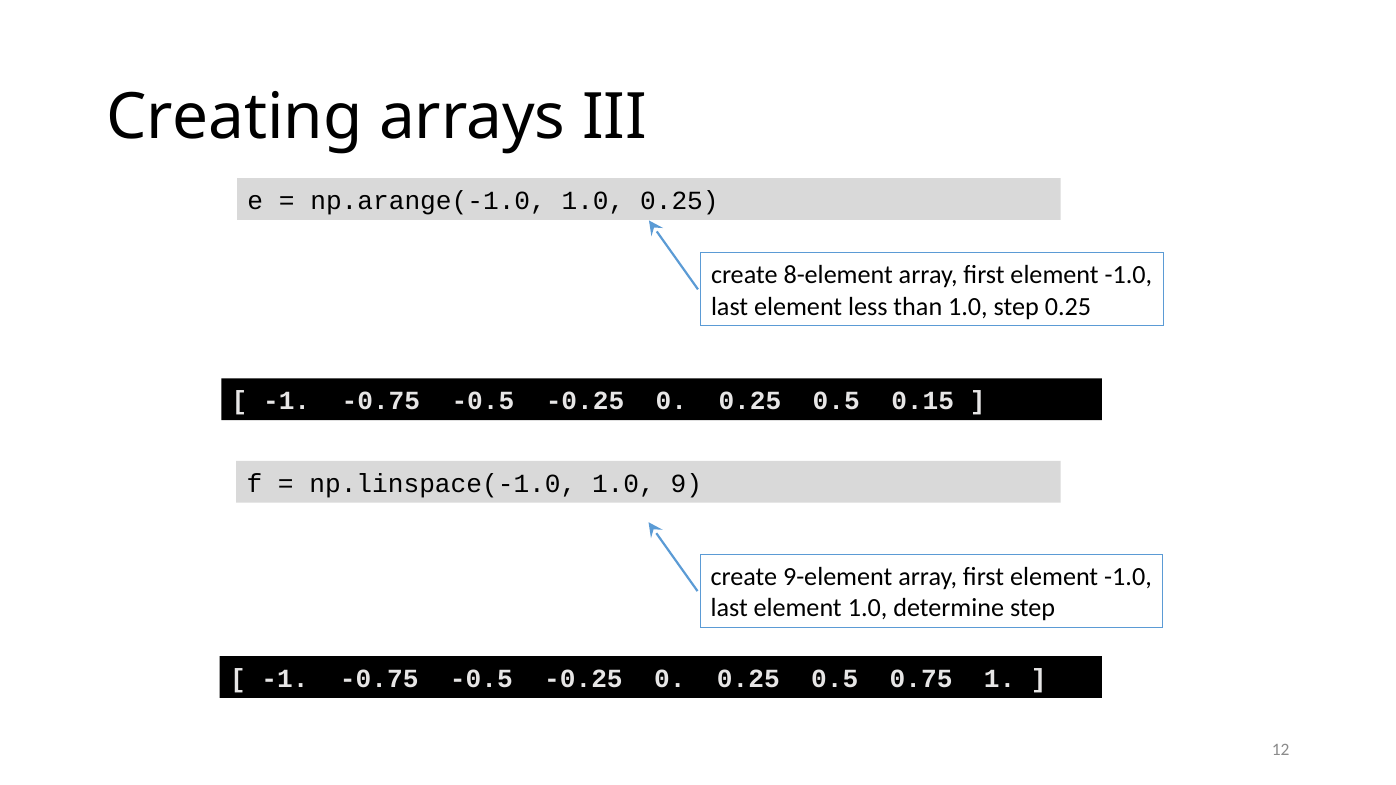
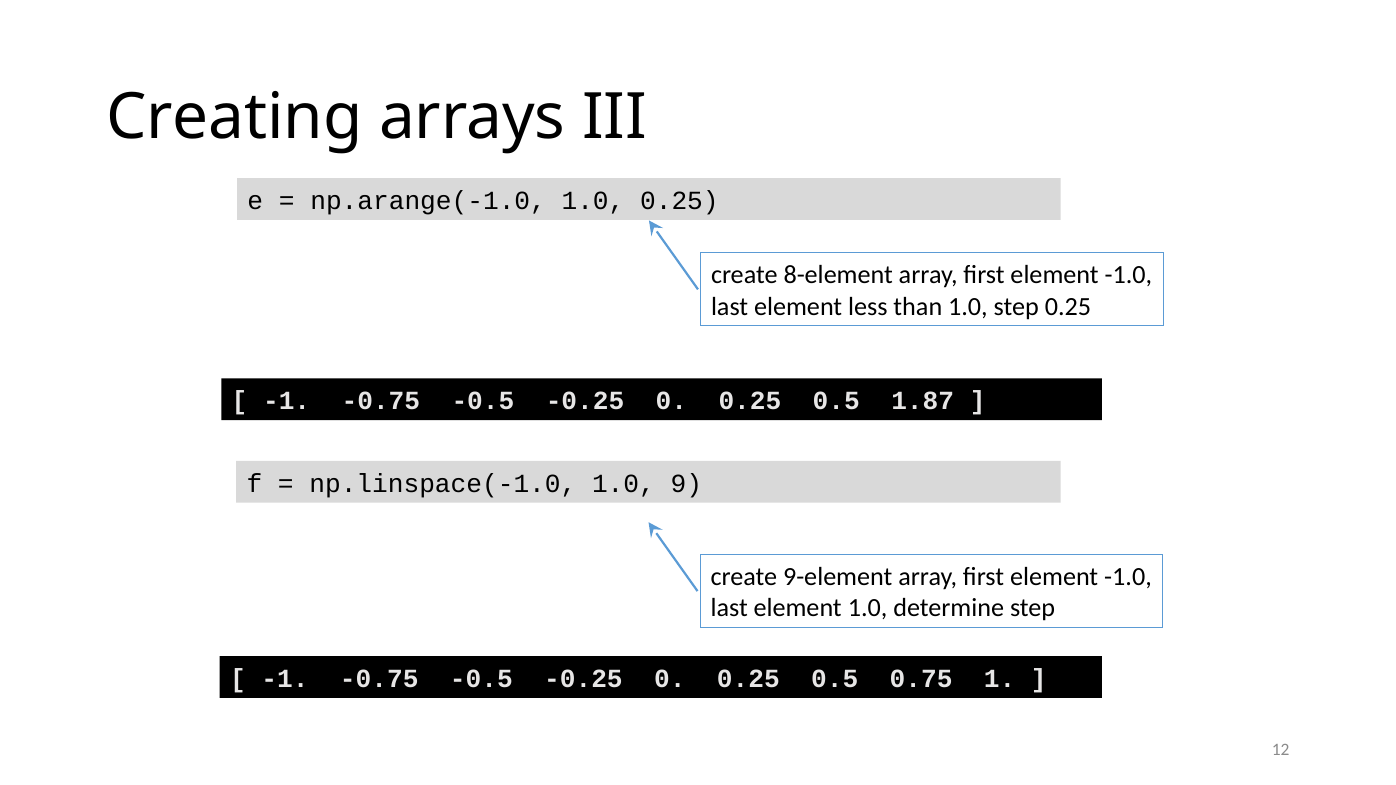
0.15: 0.15 -> 1.87
